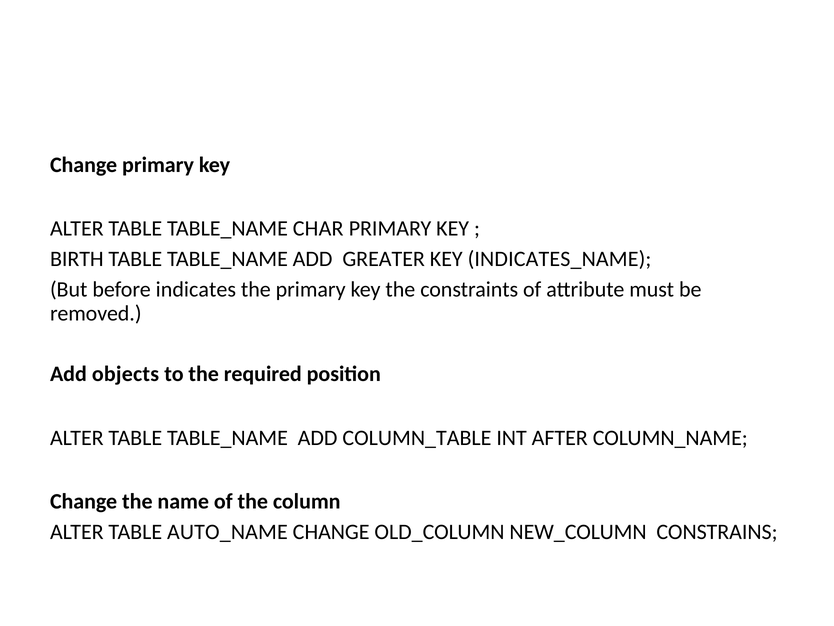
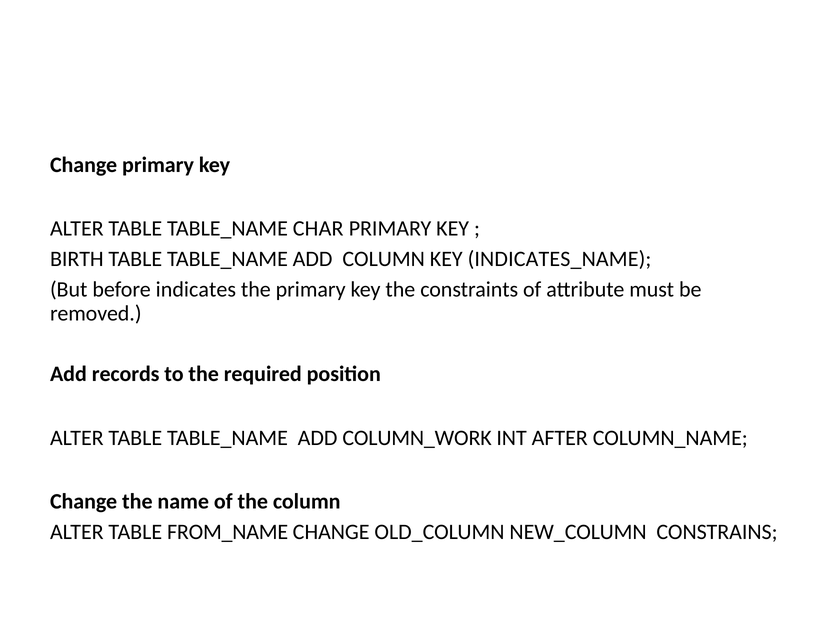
ADD GREATER: GREATER -> COLUMN
objects: objects -> records
COLUMN_TABLE: COLUMN_TABLE -> COLUMN_WORK
AUTO_NAME: AUTO_NAME -> FROM_NAME
